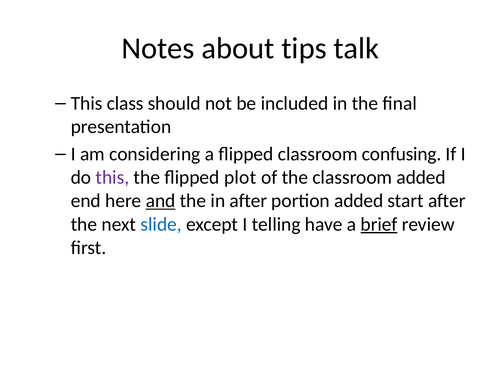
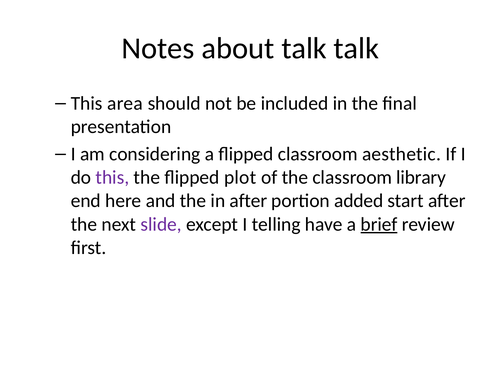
about tips: tips -> talk
class: class -> area
confusing: confusing -> aesthetic
classroom added: added -> library
and underline: present -> none
slide colour: blue -> purple
